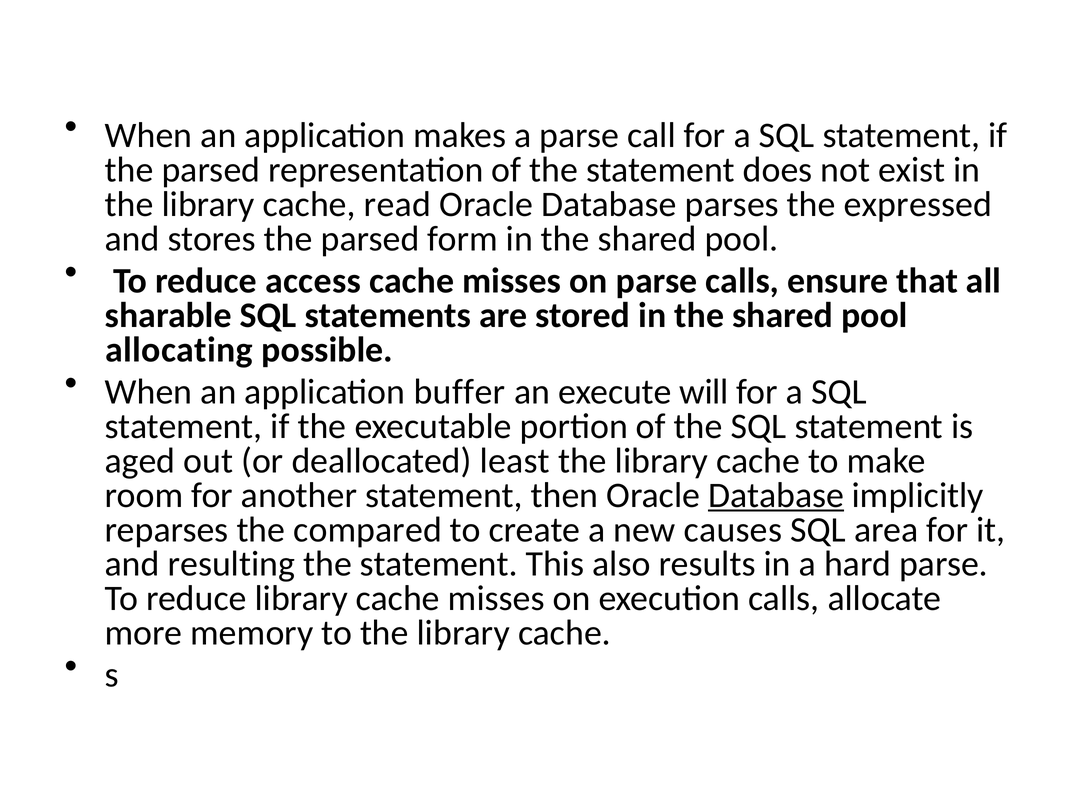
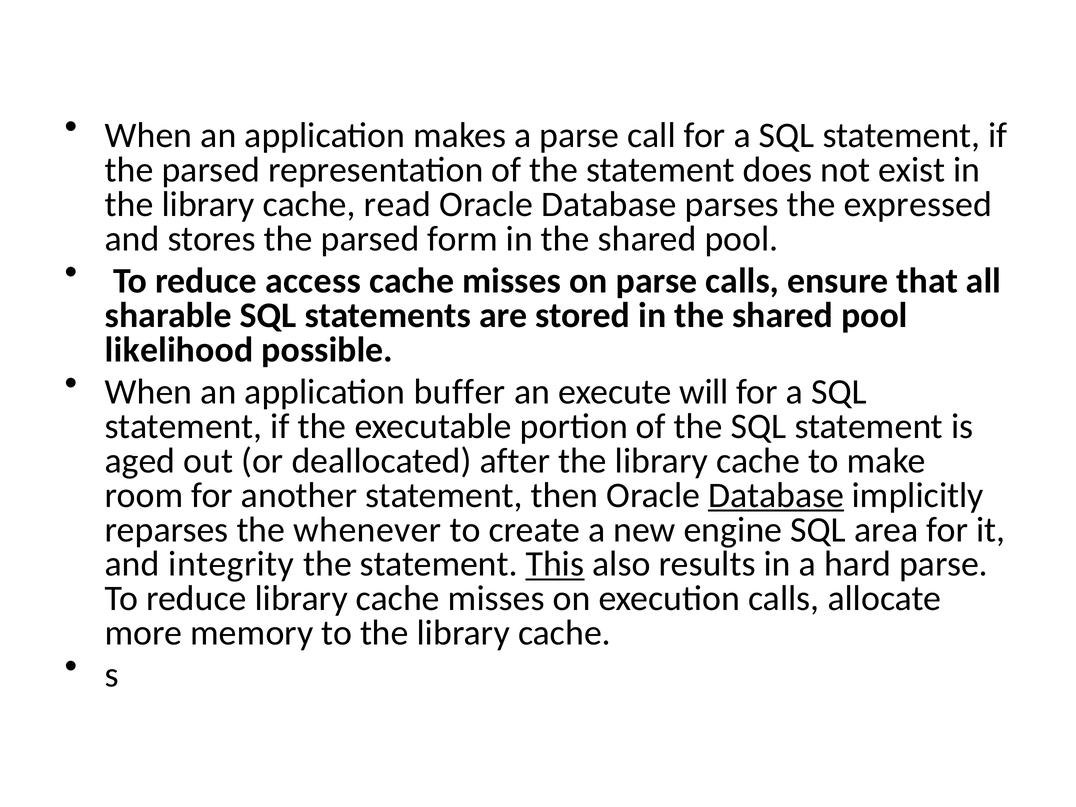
allocating: allocating -> likelihood
least: least -> after
compared: compared -> whenever
causes: causes -> engine
resulting: resulting -> integrity
This underline: none -> present
